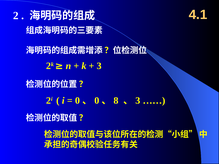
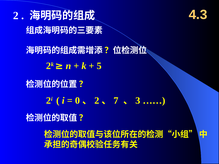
4.1: 4.1 -> 4.3
3 at (99, 66): 3 -> 5
0 at (97, 101): 0 -> 2
8: 8 -> 7
